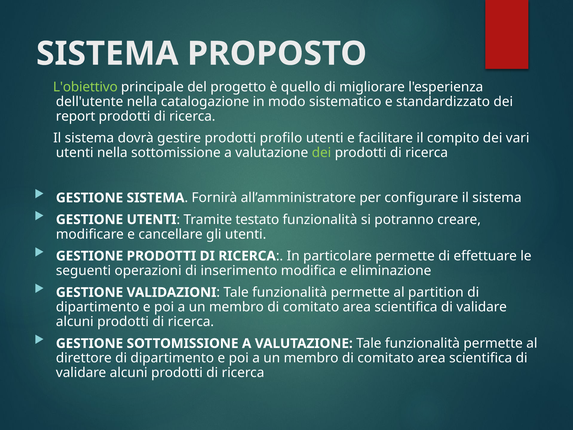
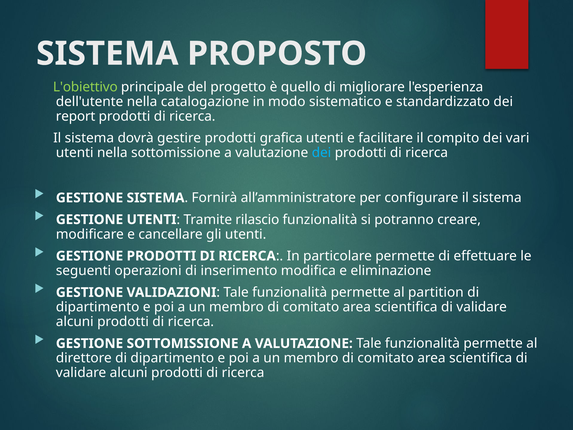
profilo: profilo -> grafica
dei at (321, 153) colour: light green -> light blue
testato: testato -> rilascio
